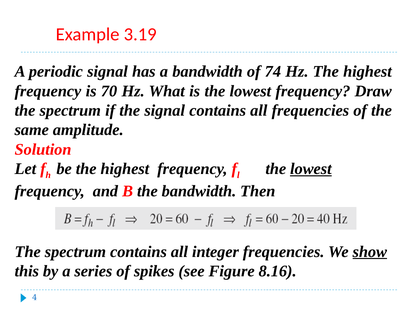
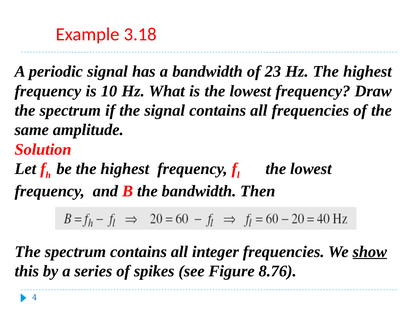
3.19: 3.19 -> 3.18
74: 74 -> 23
70: 70 -> 10
lowest at (311, 169) underline: present -> none
8.16: 8.16 -> 8.76
